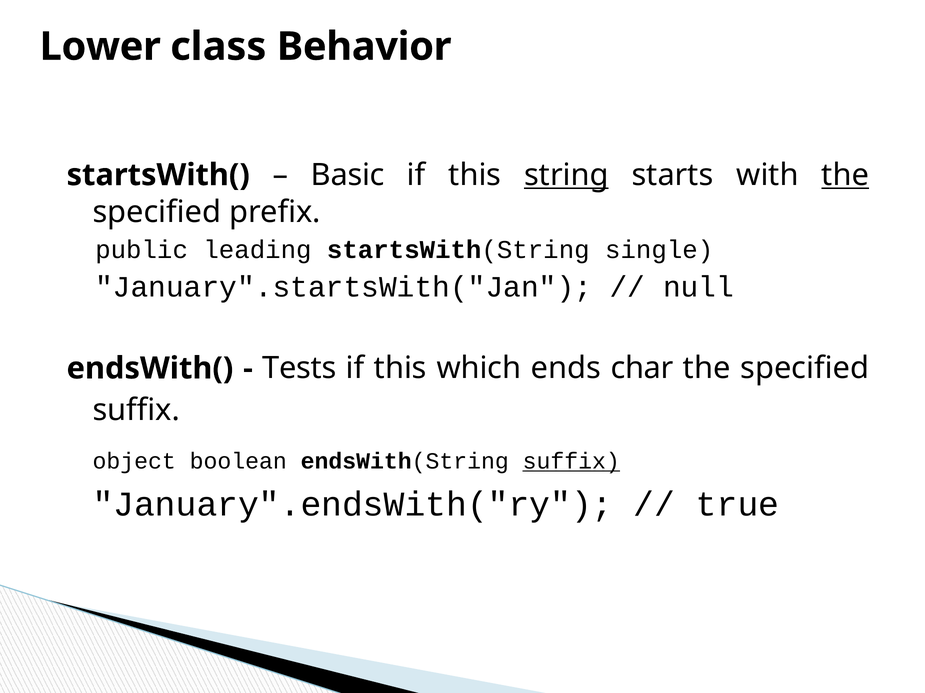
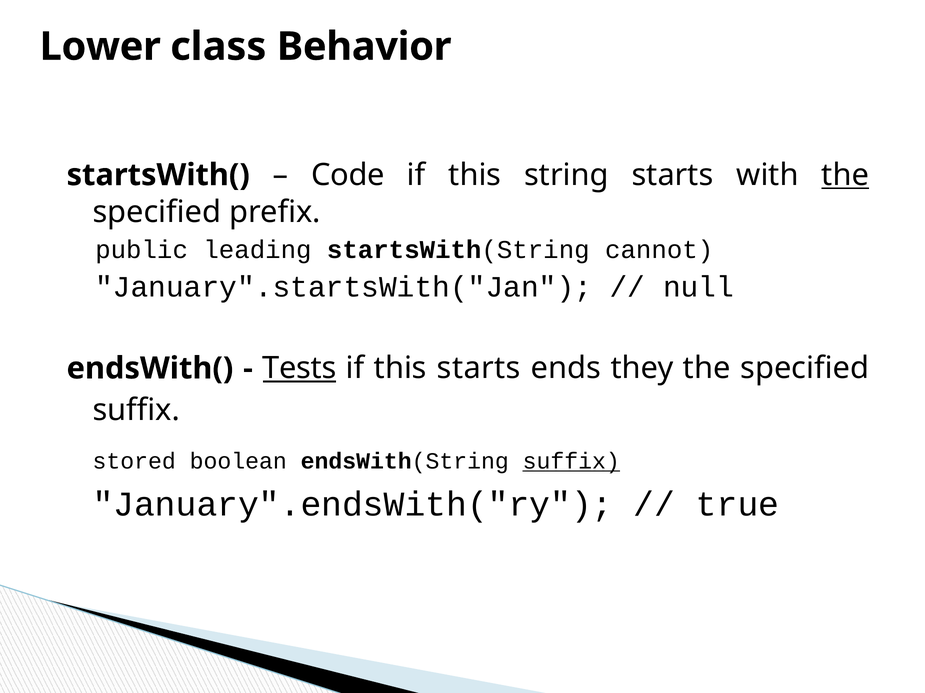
Basic: Basic -> Code
string underline: present -> none
single: single -> cannot
Tests underline: none -> present
this which: which -> starts
char: char -> they
object: object -> stored
